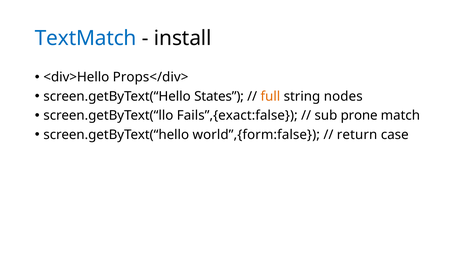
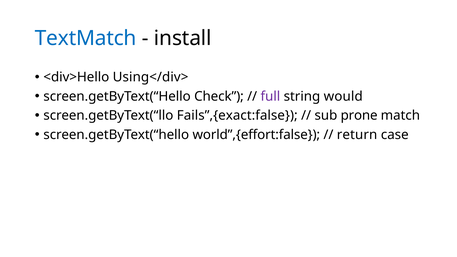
Props</div>: Props</div> -> Using</div>
States: States -> Check
full colour: orange -> purple
nodes: nodes -> would
world”,{form:false: world”,{form:false -> world”,{effort:false
